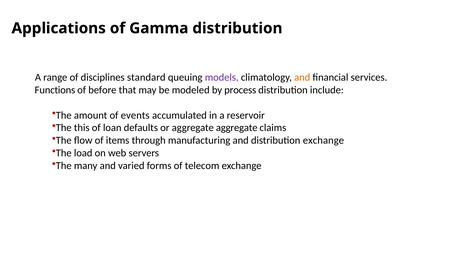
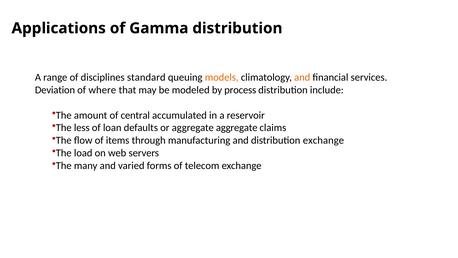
models colour: purple -> orange
Functions: Functions -> Deviation
before: before -> where
events: events -> central
this: this -> less
